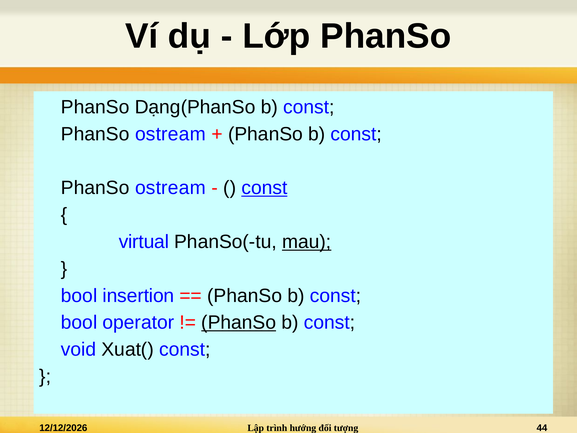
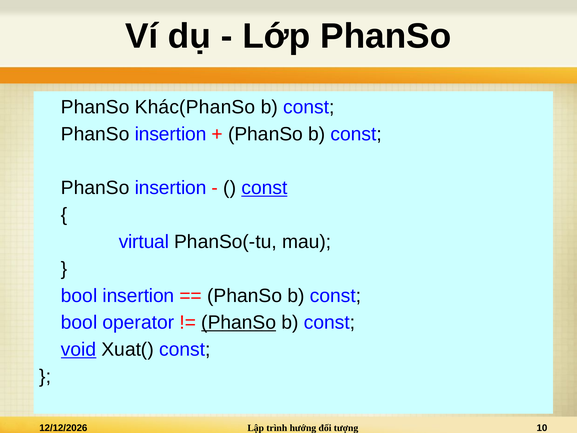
Dạng(PhanSo: Dạng(PhanSo -> Khác(PhanSo
ostream at (170, 134): ostream -> insertion
ostream at (170, 188): ostream -> insertion
mau underline: present -> none
void underline: none -> present
44: 44 -> 10
